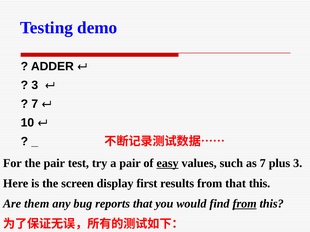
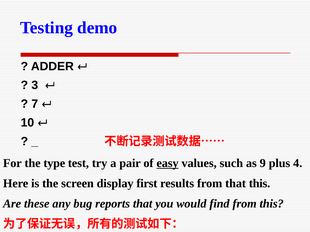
the pair: pair -> type
as 7: 7 -> 9
plus 3: 3 -> 4
them: them -> these
from at (245, 204) underline: present -> none
